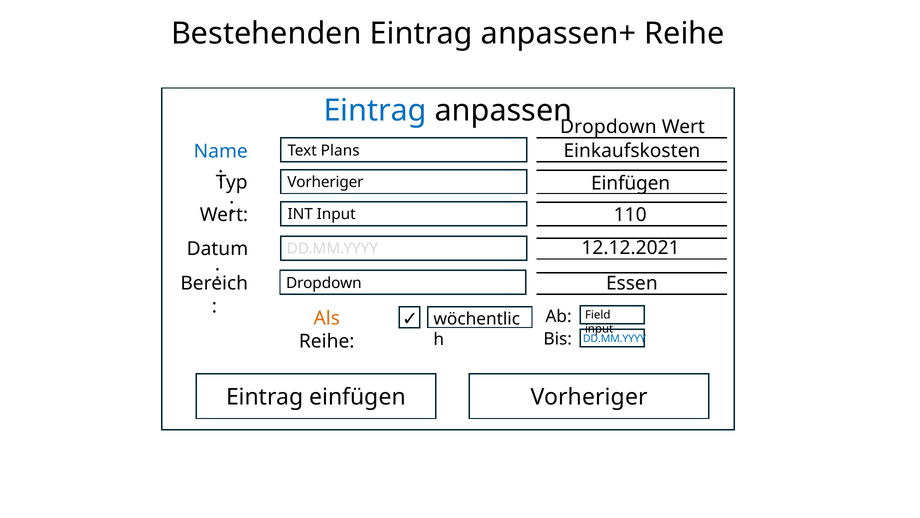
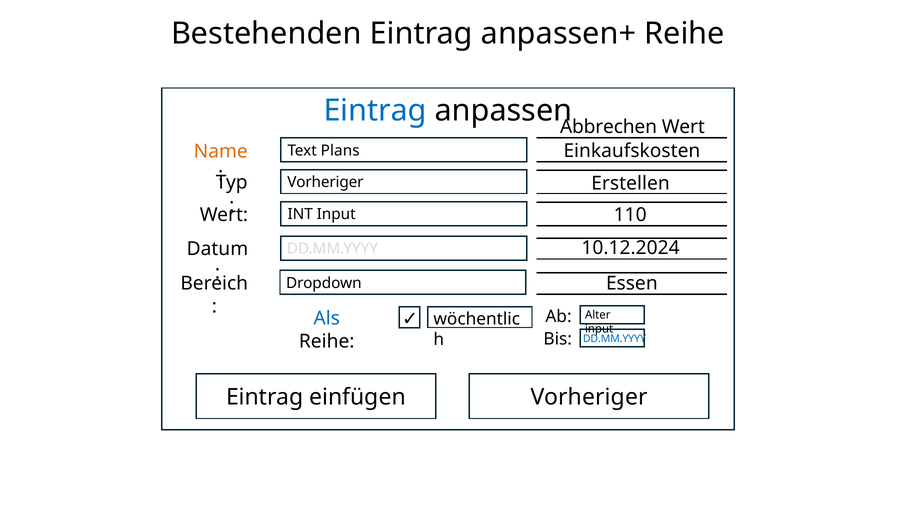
Dropdown at (608, 127): Dropdown -> Abbrechen
Name colour: blue -> orange
Einfügen at (631, 183): Einfügen -> Erstellen
12.12.2021: 12.12.2021 -> 10.12.2024
Field: Field -> Alter
Als colour: orange -> blue
